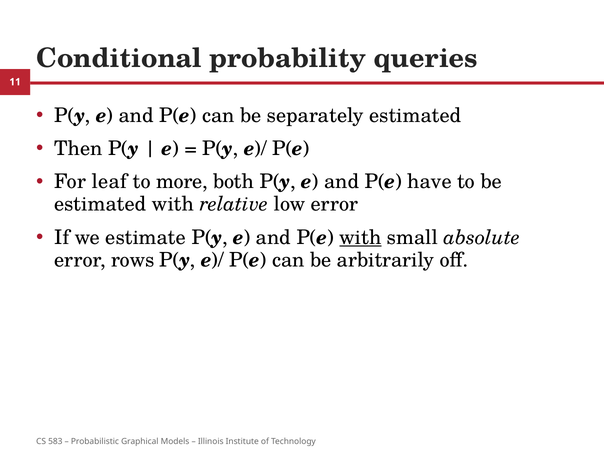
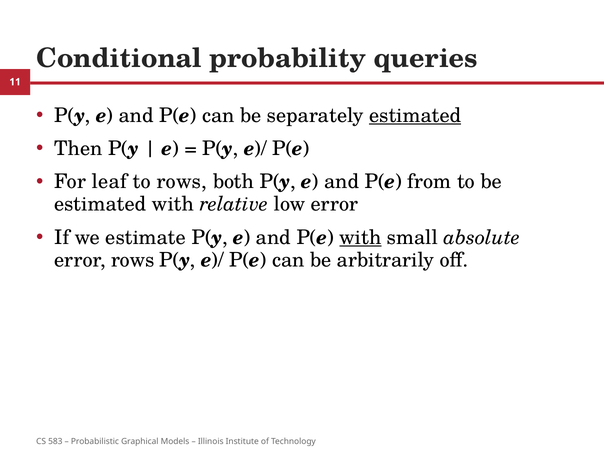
estimated at (415, 115) underline: none -> present
to more: more -> rows
have: have -> from
